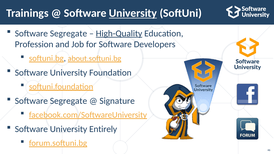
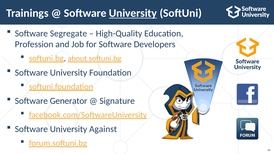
High-Quality underline: present -> none
Segregate at (69, 101): Segregate -> Generator
Entirely: Entirely -> Against
